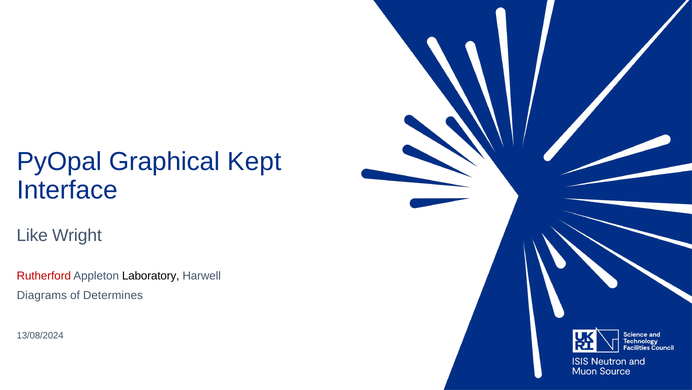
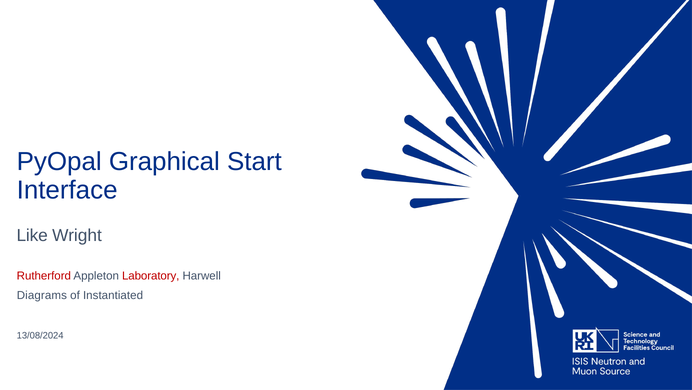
Kept: Kept -> Start
Laboratory colour: black -> red
Determines: Determines -> Instantiated
